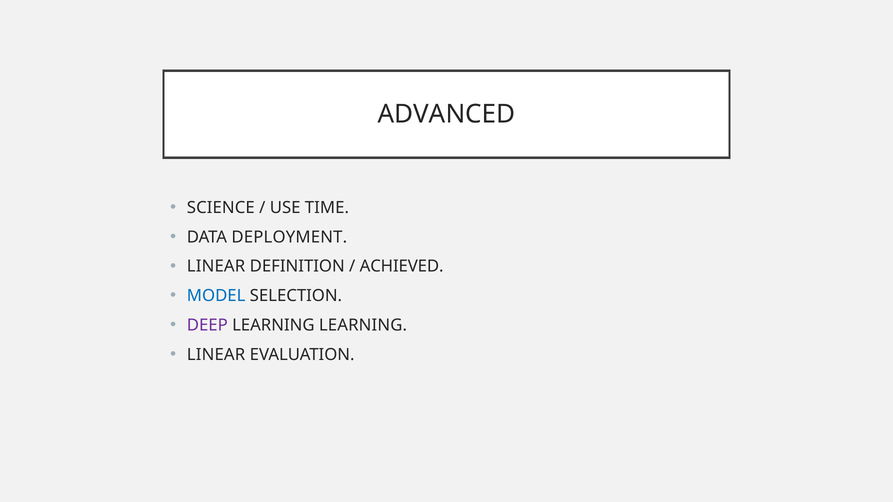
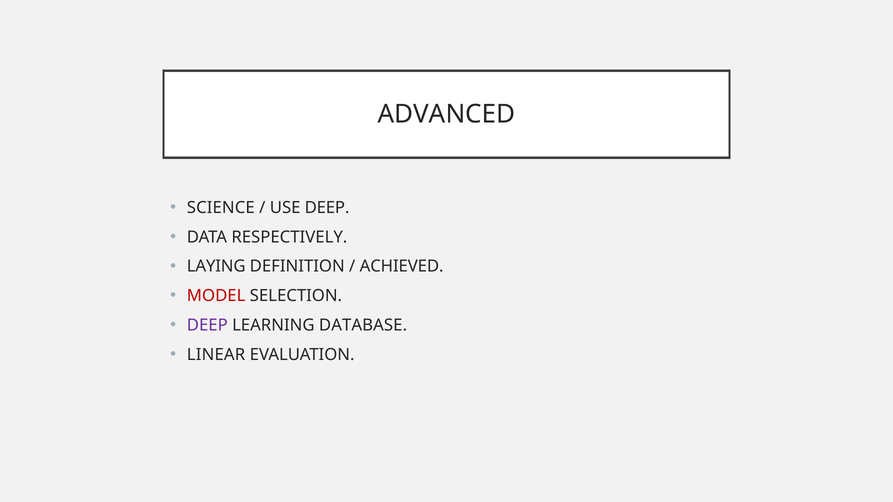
USE TIME: TIME -> DEEP
DEPLOYMENT: DEPLOYMENT -> RESPECTIVELY
LINEAR at (216, 267): LINEAR -> LAYING
MODEL colour: blue -> red
LEARNING LEARNING: LEARNING -> DATABASE
